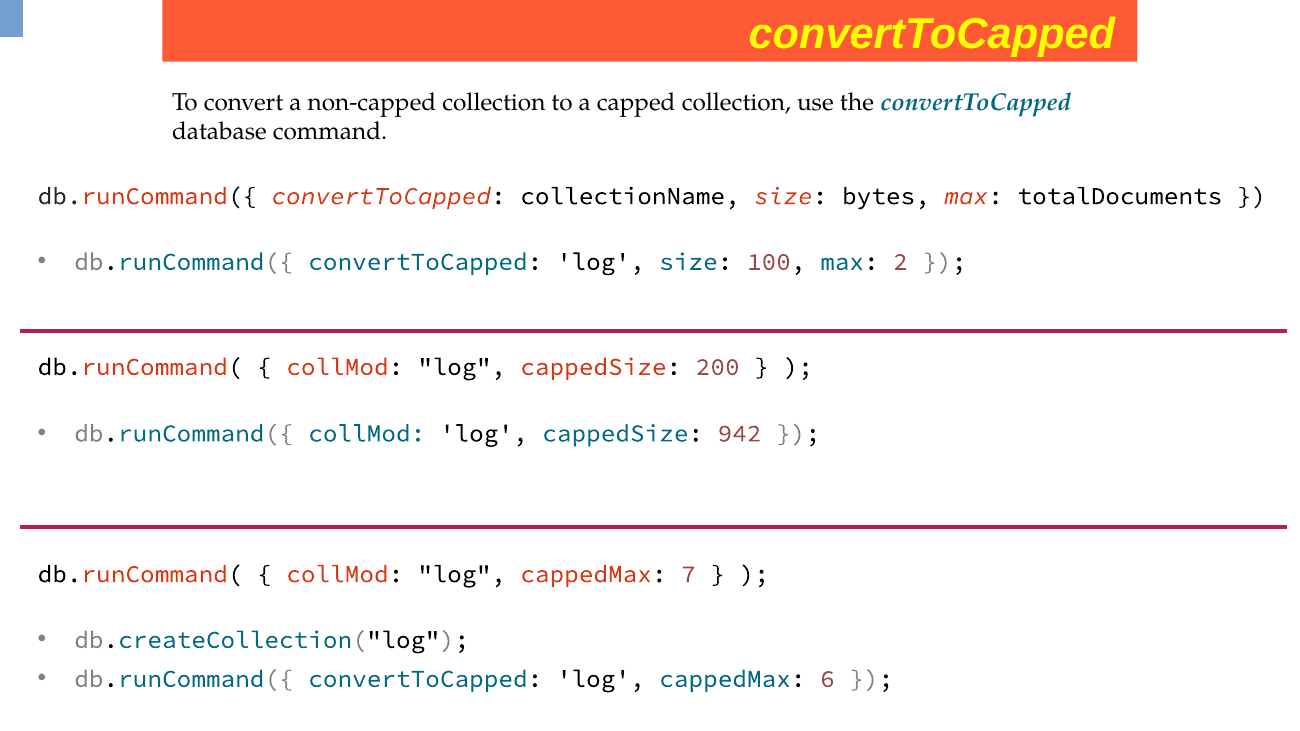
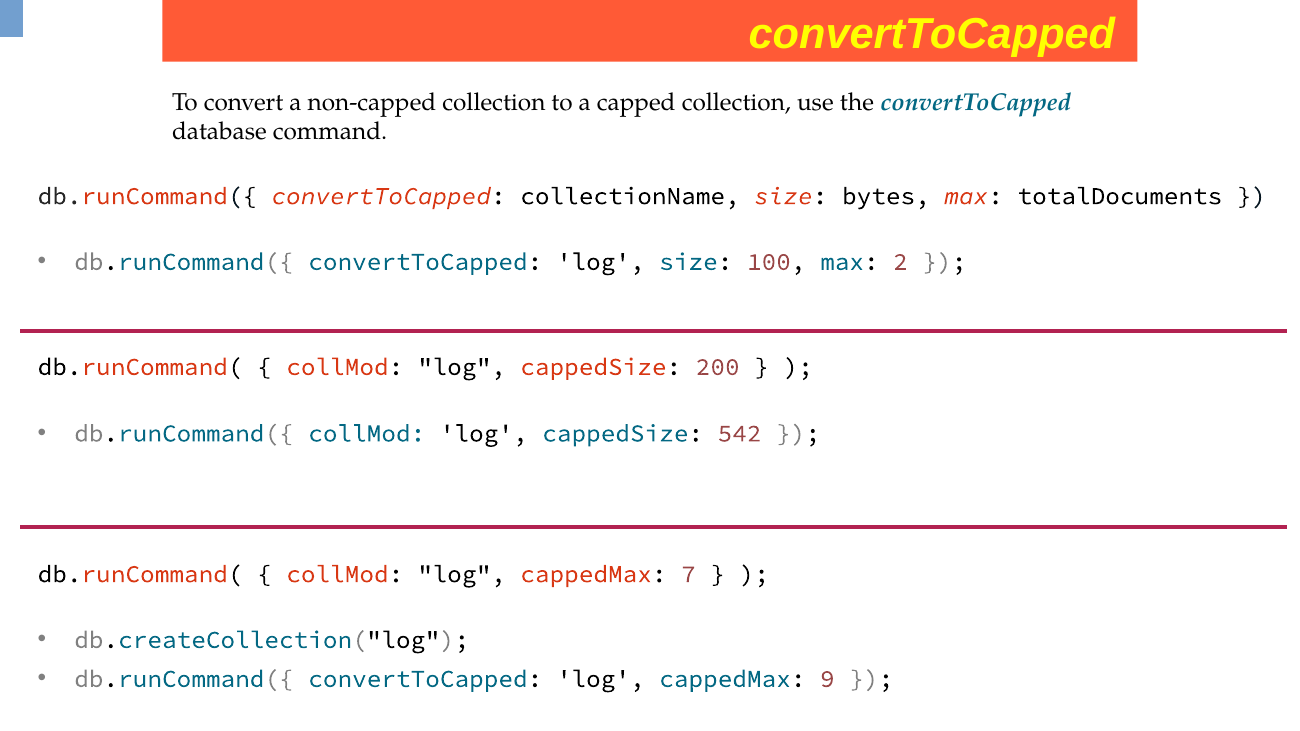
942: 942 -> 542
6: 6 -> 9
